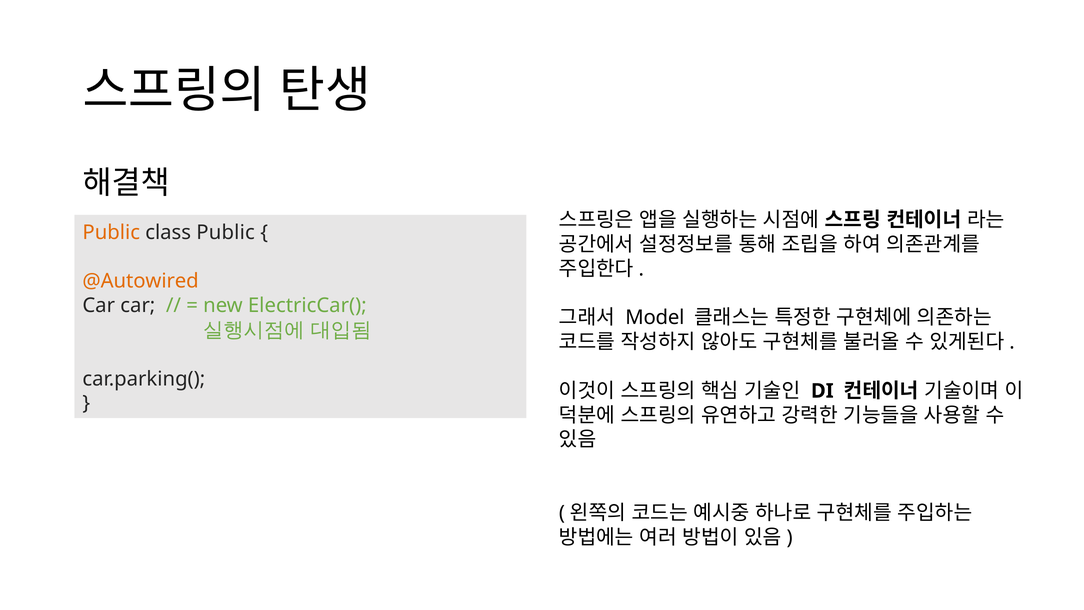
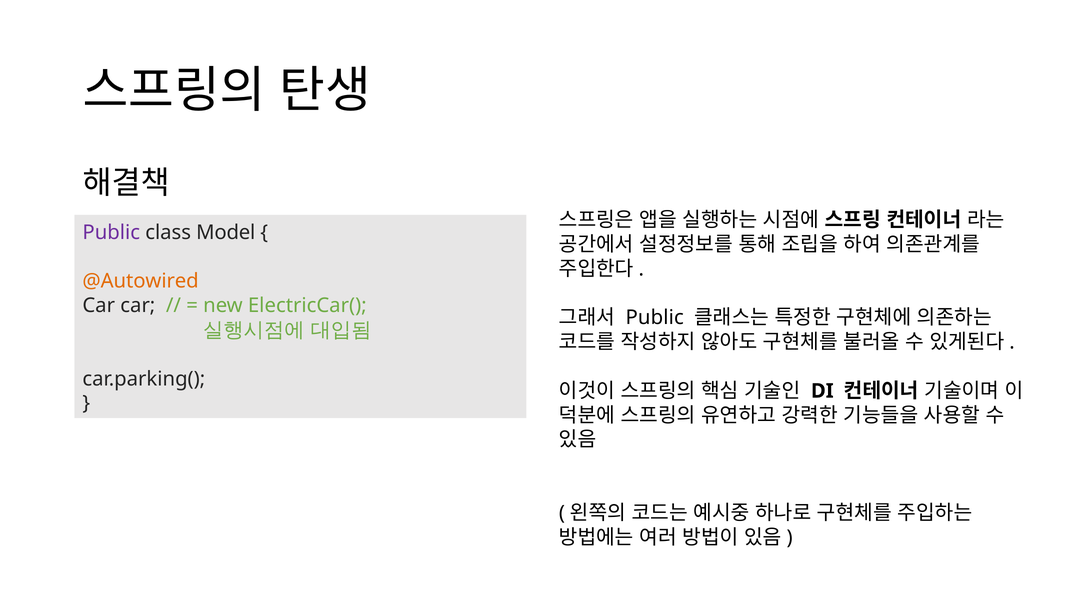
Public at (111, 232) colour: orange -> purple
class Public: Public -> Model
Model at (655, 318): Model -> Public
